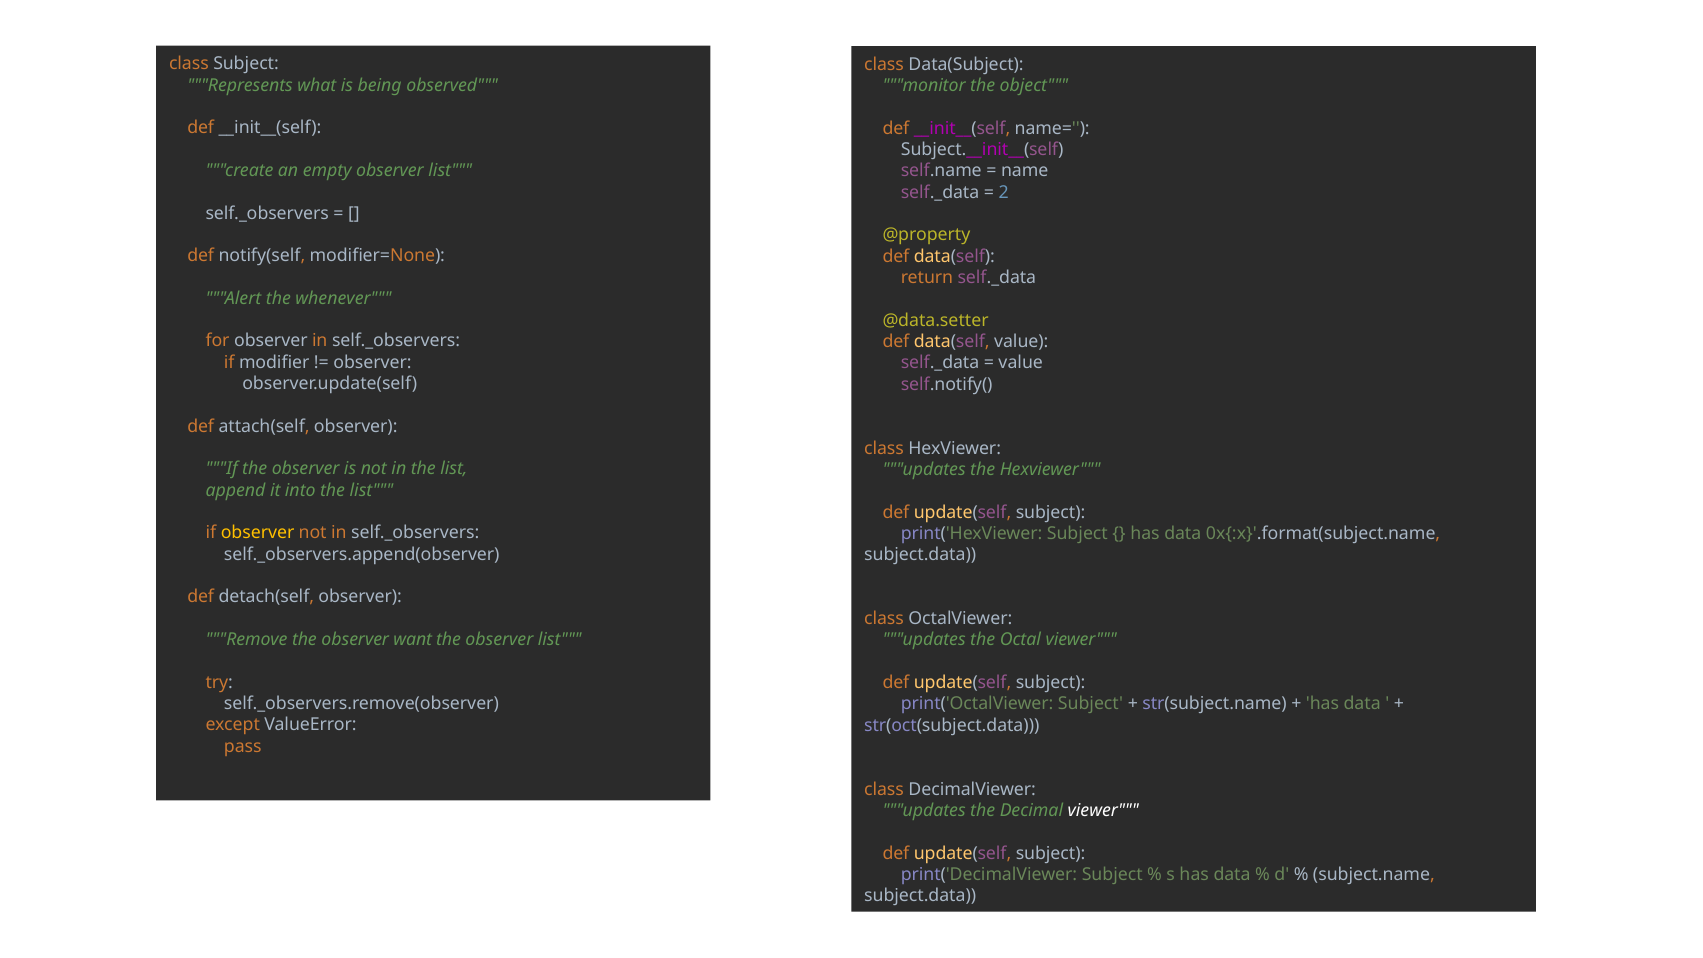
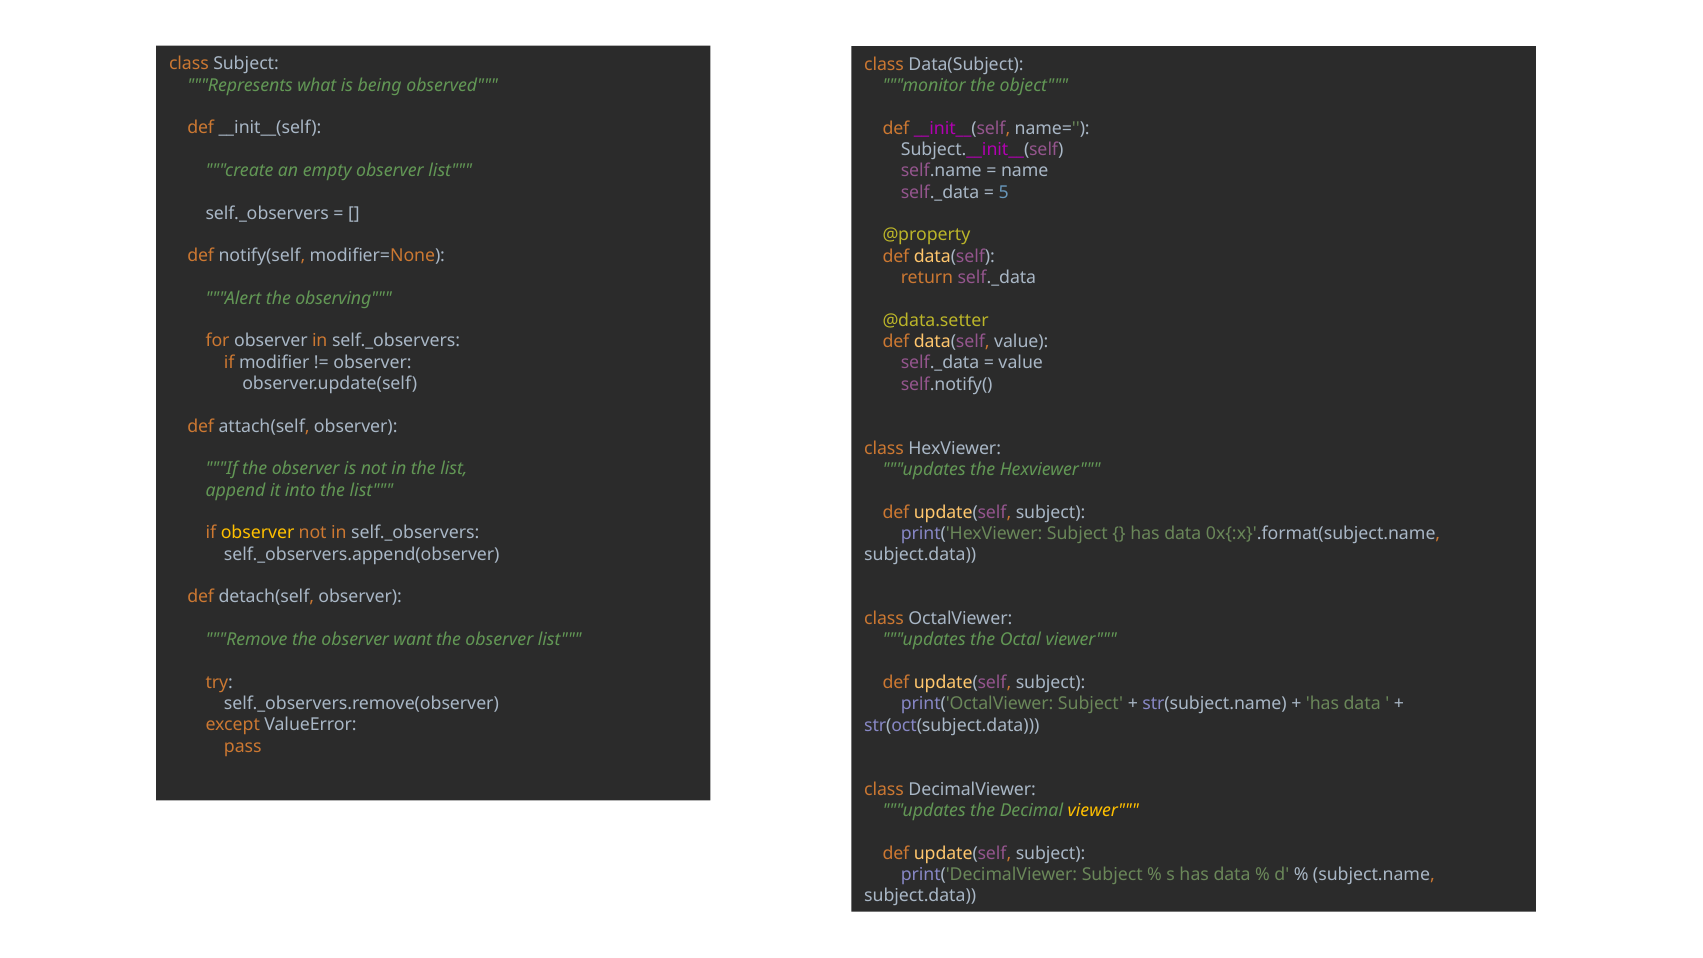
2: 2 -> 5
whenever: whenever -> observing
viewer at (1103, 811) colour: white -> yellow
